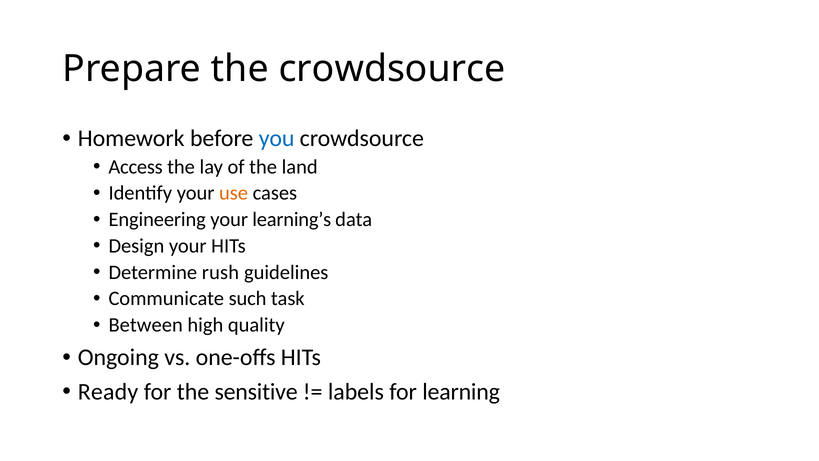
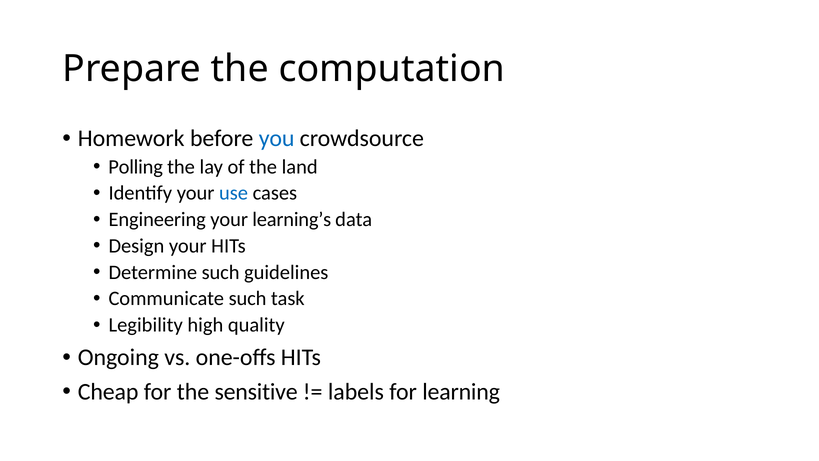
the crowdsource: crowdsource -> computation
Access: Access -> Polling
use colour: orange -> blue
Determine rush: rush -> such
Between: Between -> Legibility
Ready: Ready -> Cheap
